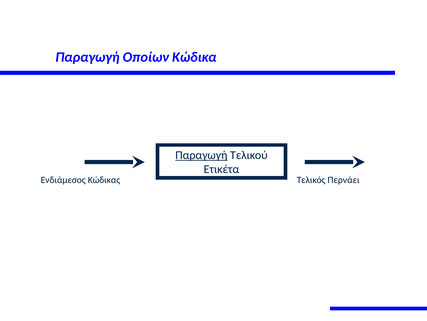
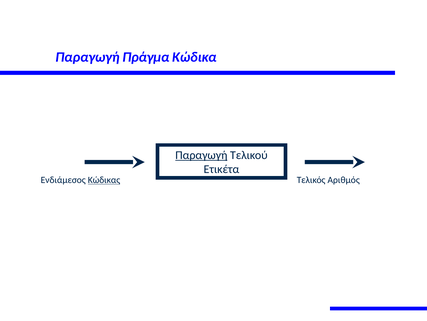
Οποίων: Οποίων -> Πράγμα
Κώδικας underline: none -> present
Περνάει: Περνάει -> Αριθμός
